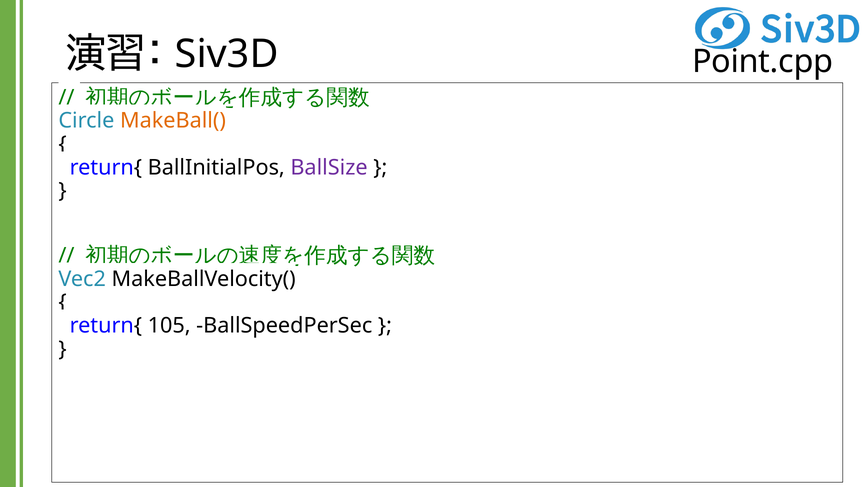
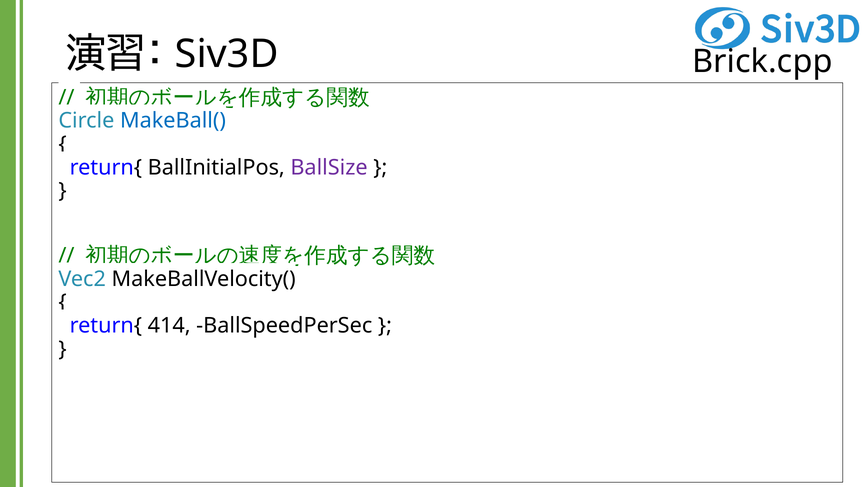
Point.cpp: Point.cpp -> Brick.cpp
MakeBall( colour: orange -> blue
105: 105 -> 414
